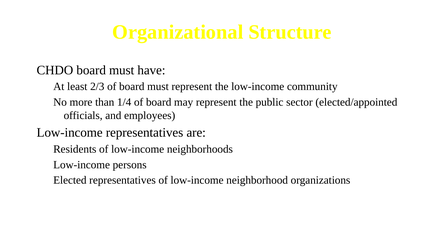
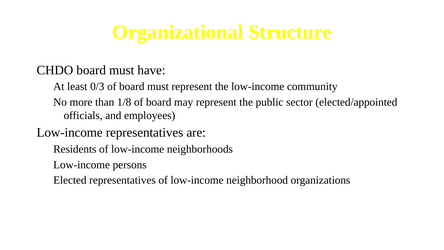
2/3: 2/3 -> 0/3
1/4: 1/4 -> 1/8
